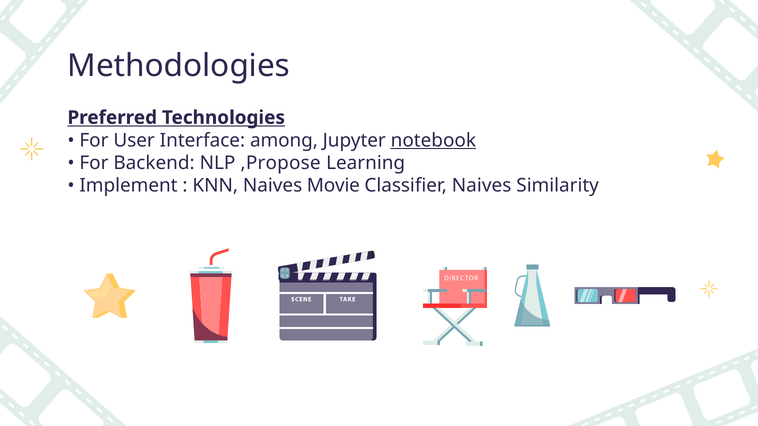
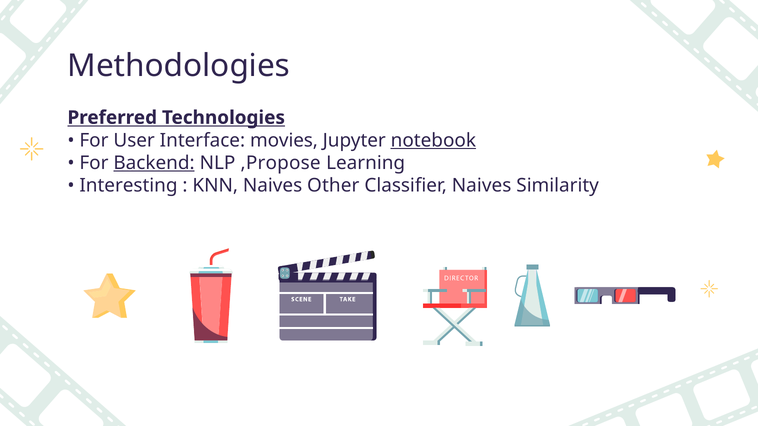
among: among -> movies
Backend underline: none -> present
Implement: Implement -> Interesting
Movie: Movie -> Other
